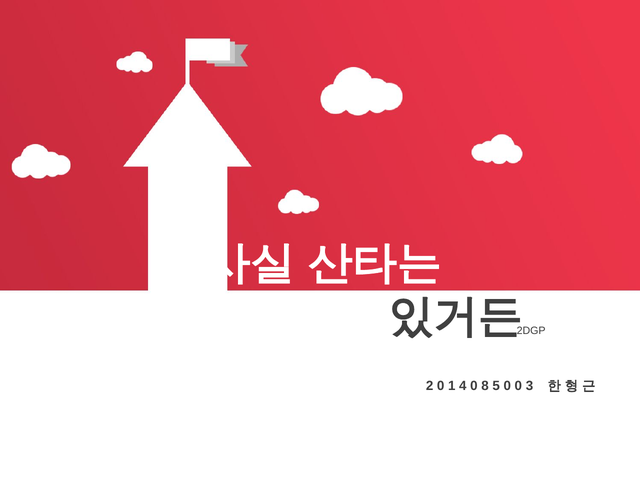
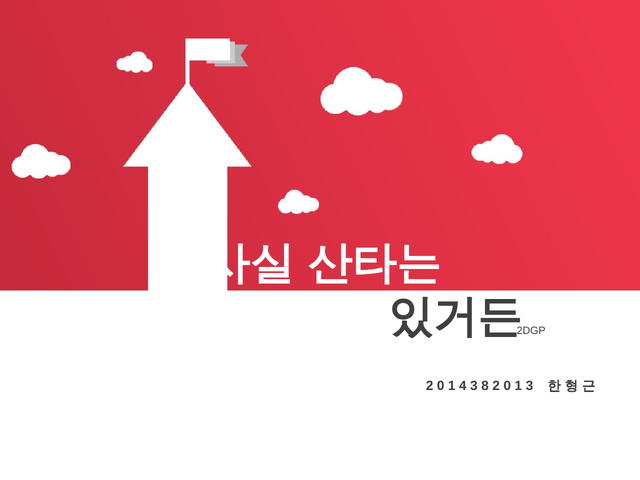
4 0: 0 -> 3
8 5: 5 -> 2
0 at (518, 386): 0 -> 1
